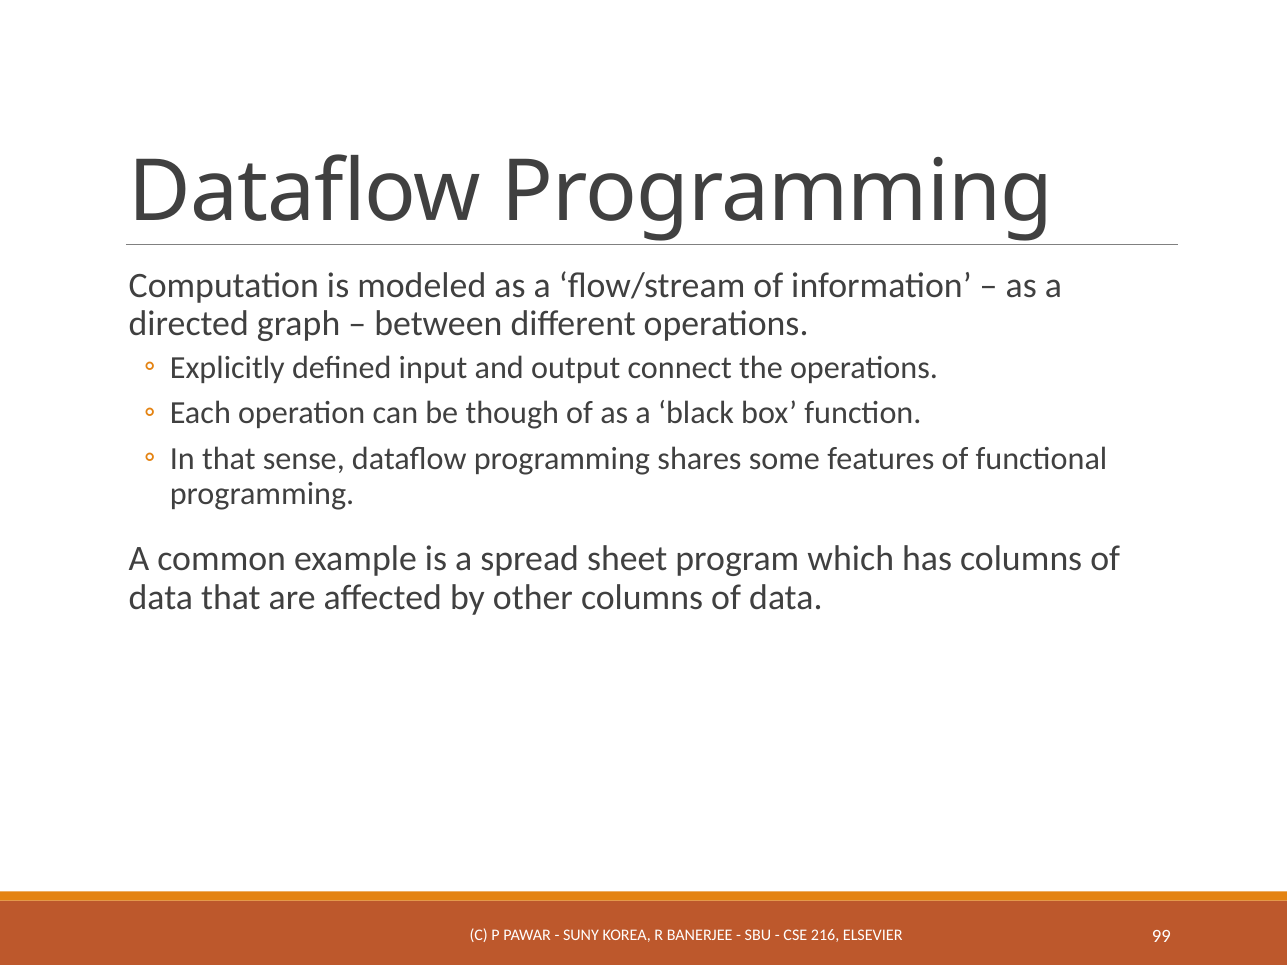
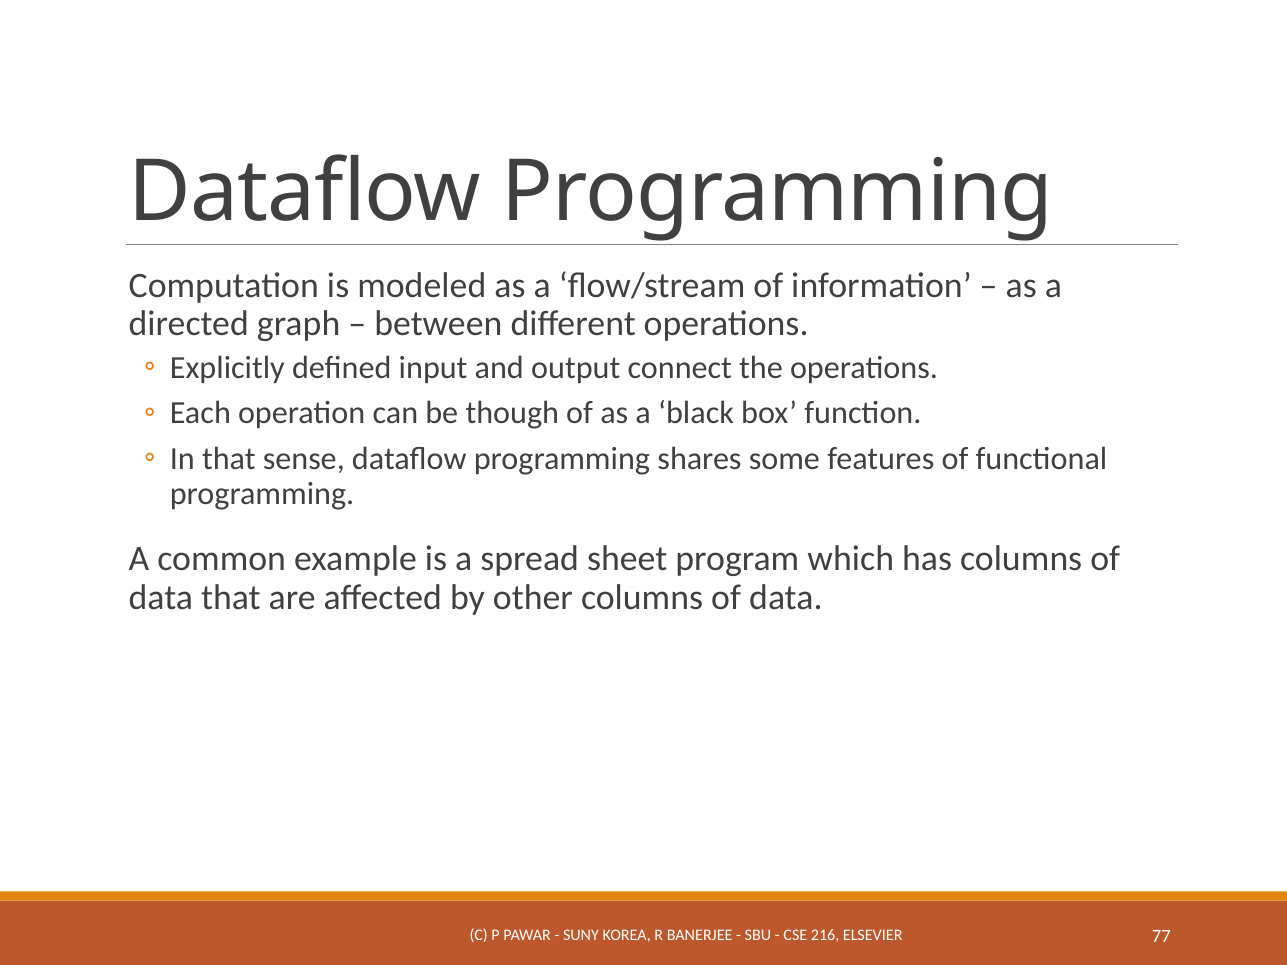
99: 99 -> 77
